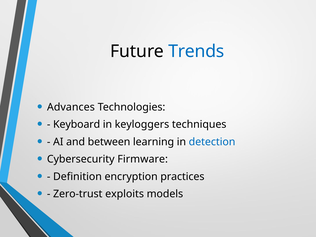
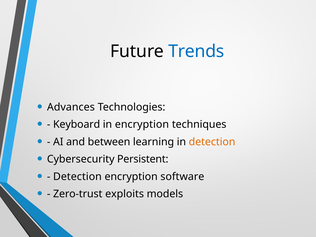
in keyloggers: keyloggers -> encryption
detection at (212, 142) colour: blue -> orange
Firmware: Firmware -> Persistent
Definition at (77, 177): Definition -> Detection
practices: practices -> software
